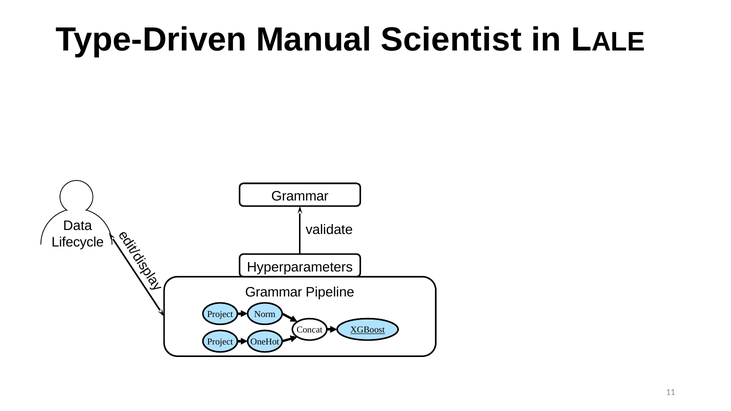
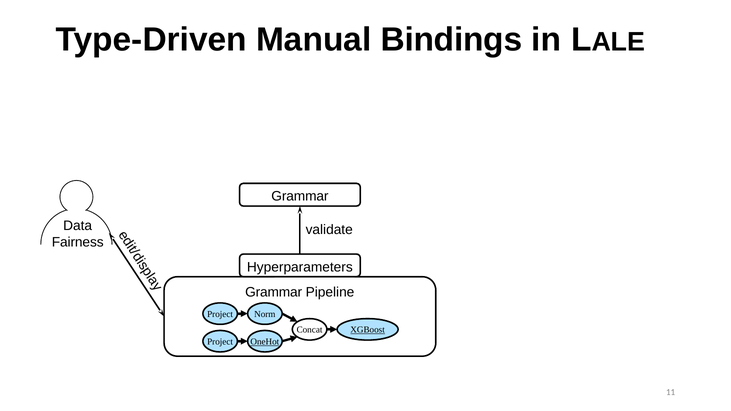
Scientist: Scientist -> Bindings
Lifecycle: Lifecycle -> Fairness
OneHot underline: none -> present
